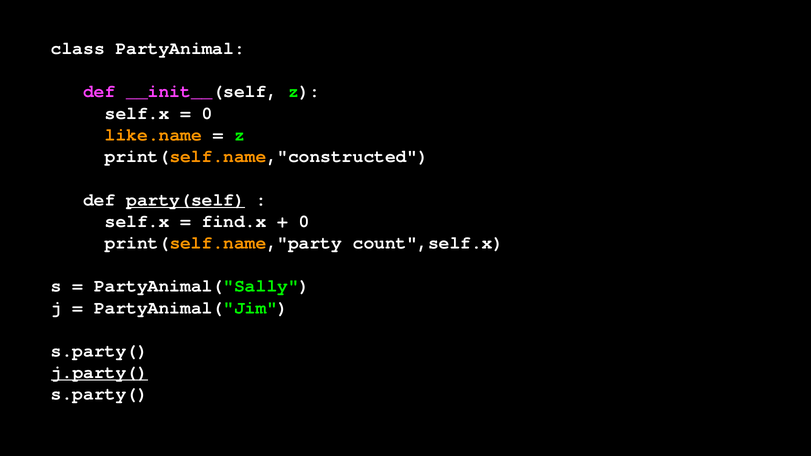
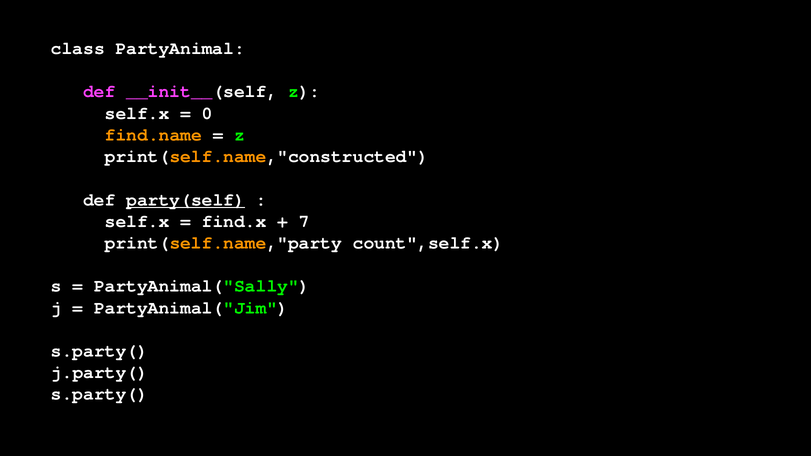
like.name: like.name -> find.name
0 at (304, 221): 0 -> 7
j.party( underline: present -> none
